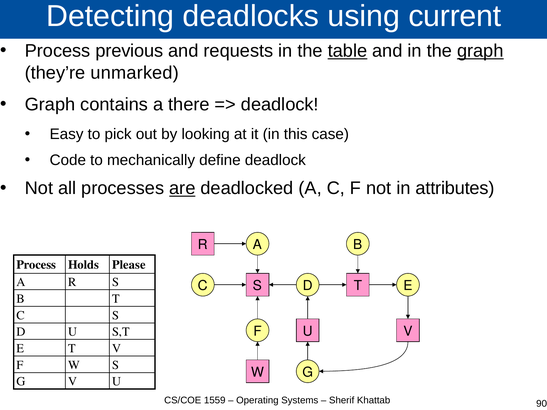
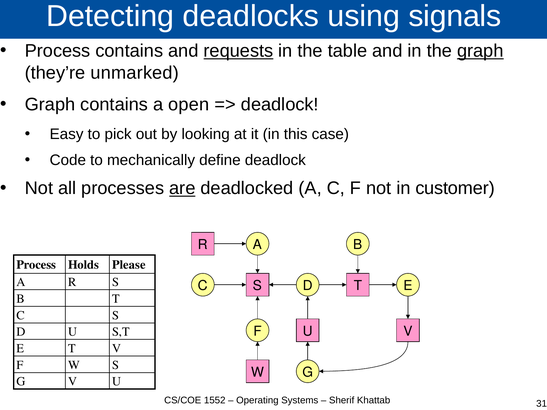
current: current -> signals
Process previous: previous -> contains
requests underline: none -> present
table underline: present -> none
there: there -> open
attributes: attributes -> customer
1559: 1559 -> 1552
90: 90 -> 31
